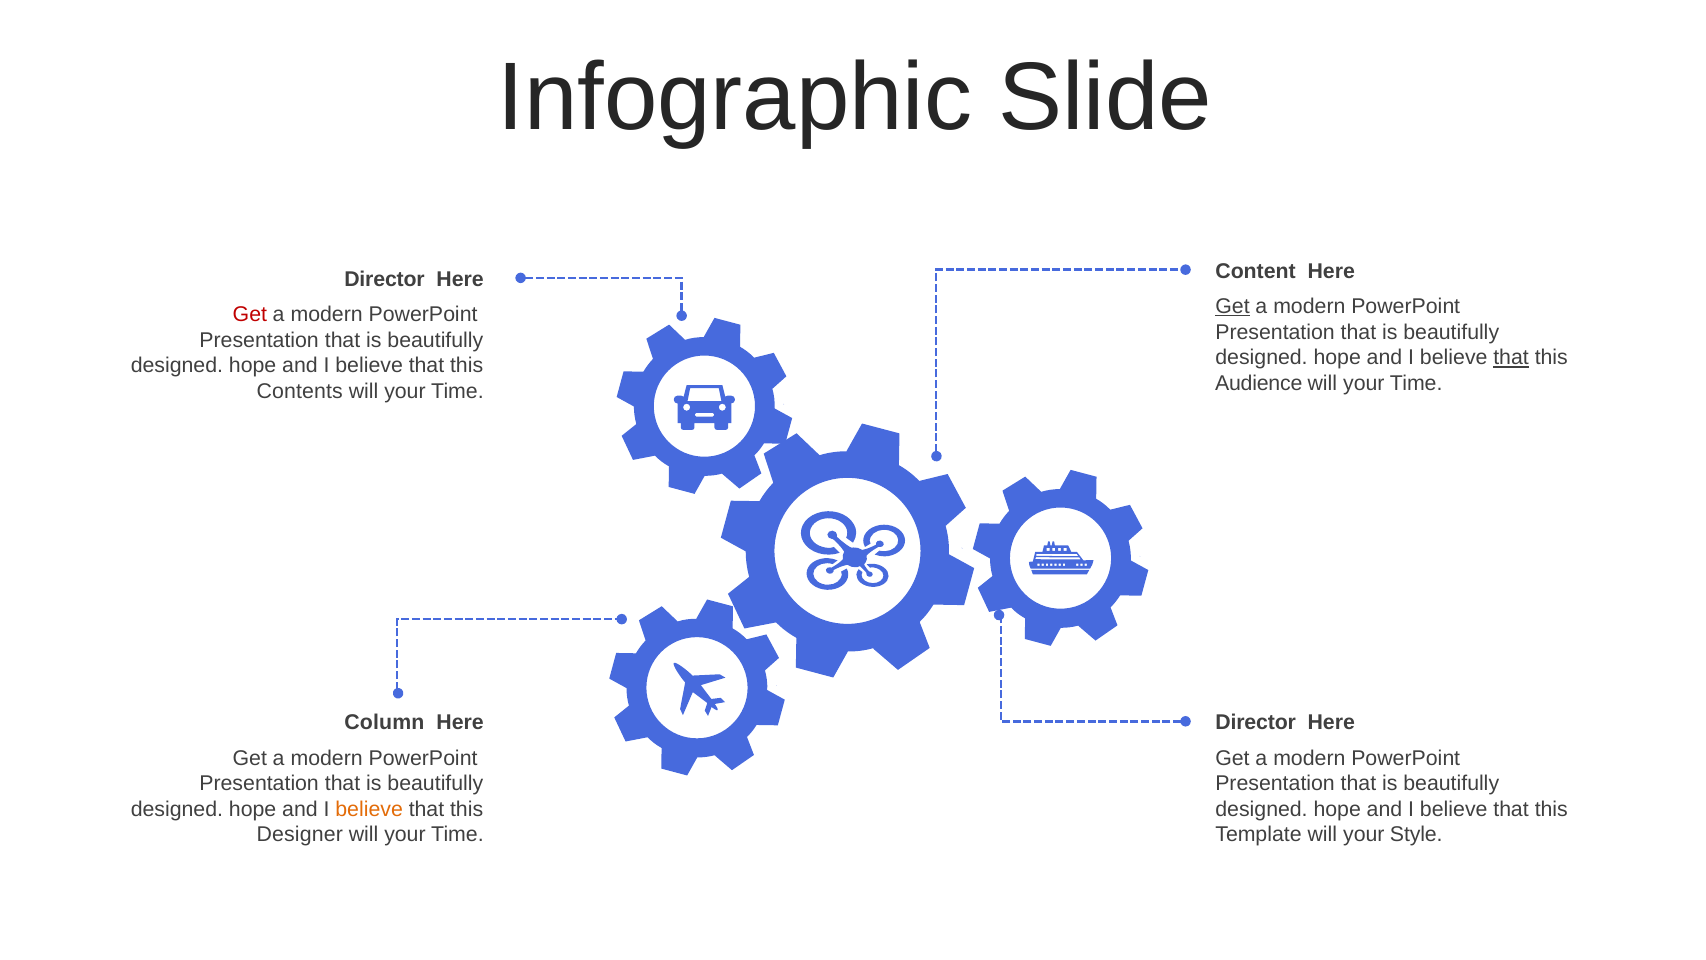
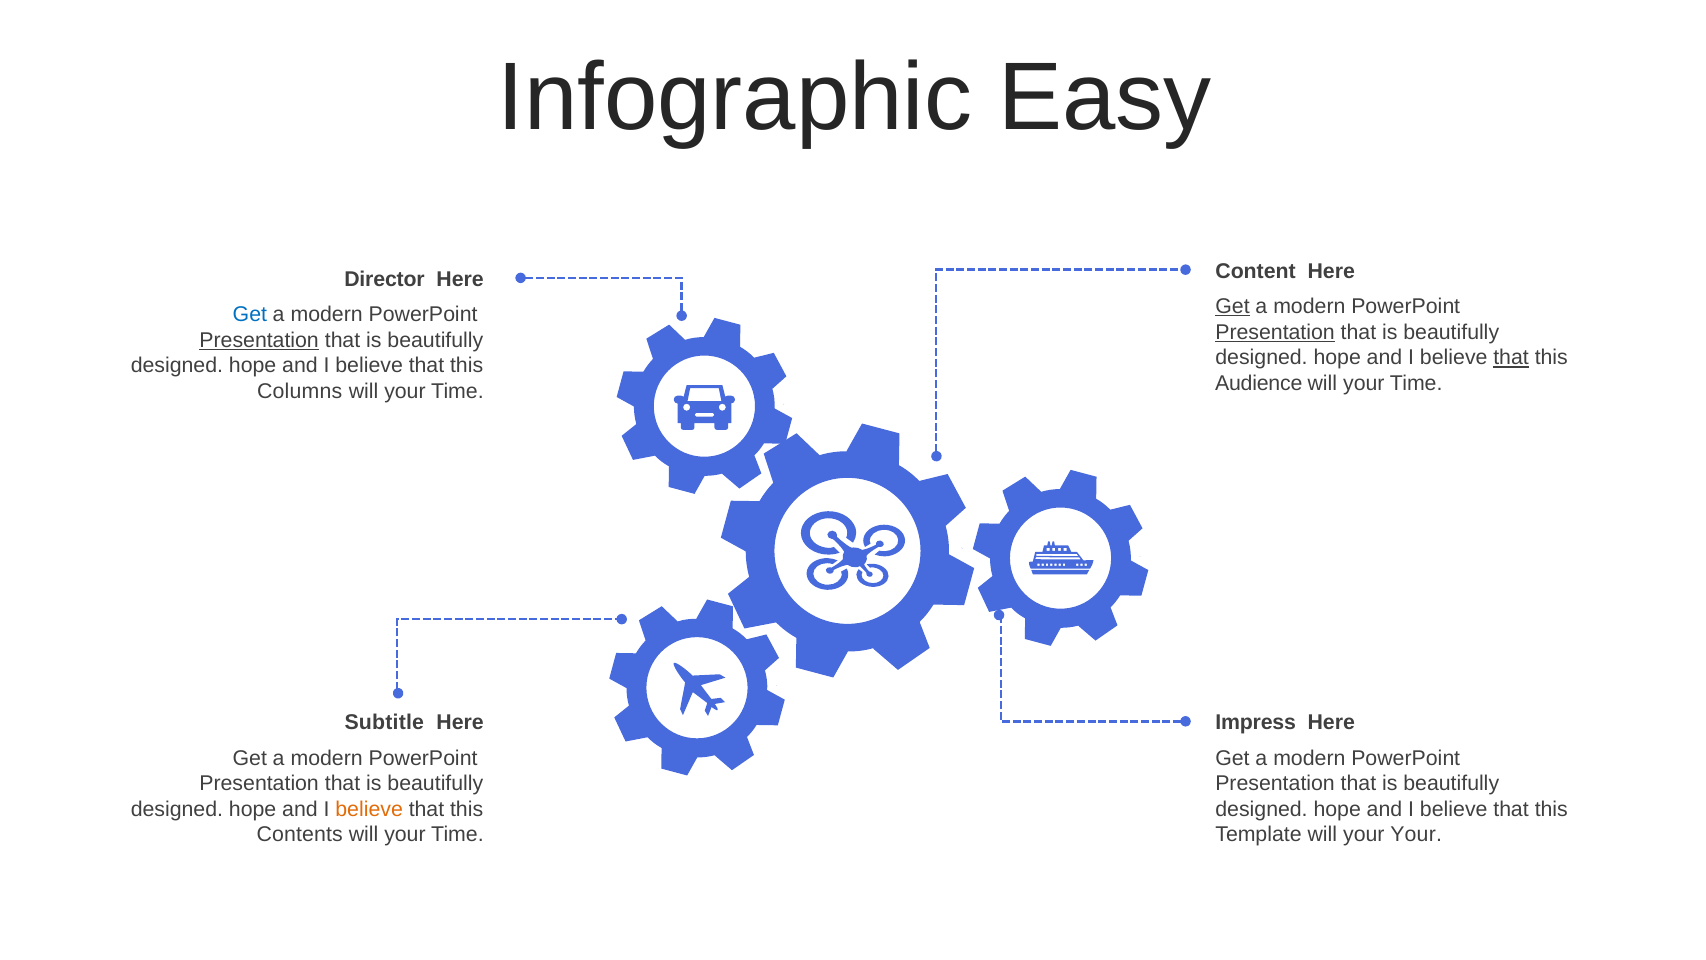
Slide: Slide -> Easy
Get at (250, 315) colour: red -> blue
Presentation at (1275, 332) underline: none -> present
Presentation at (259, 340) underline: none -> present
Contents: Contents -> Columns
Column: Column -> Subtitle
Director at (1256, 722): Director -> Impress
Designer: Designer -> Contents
your Style: Style -> Your
